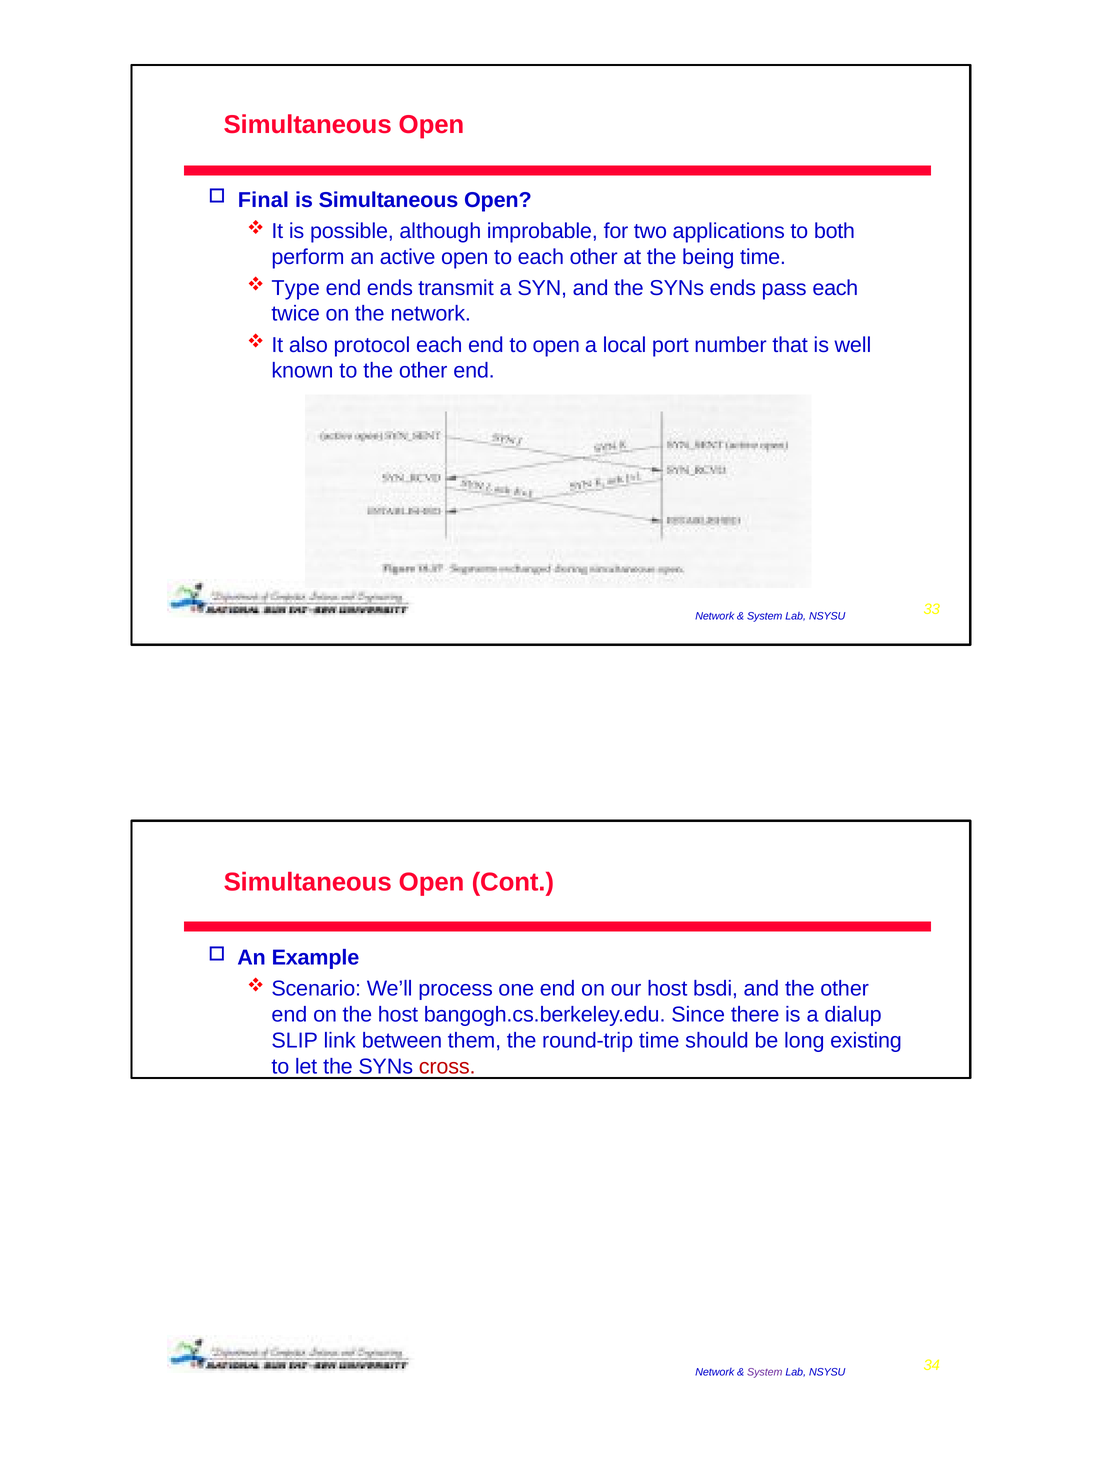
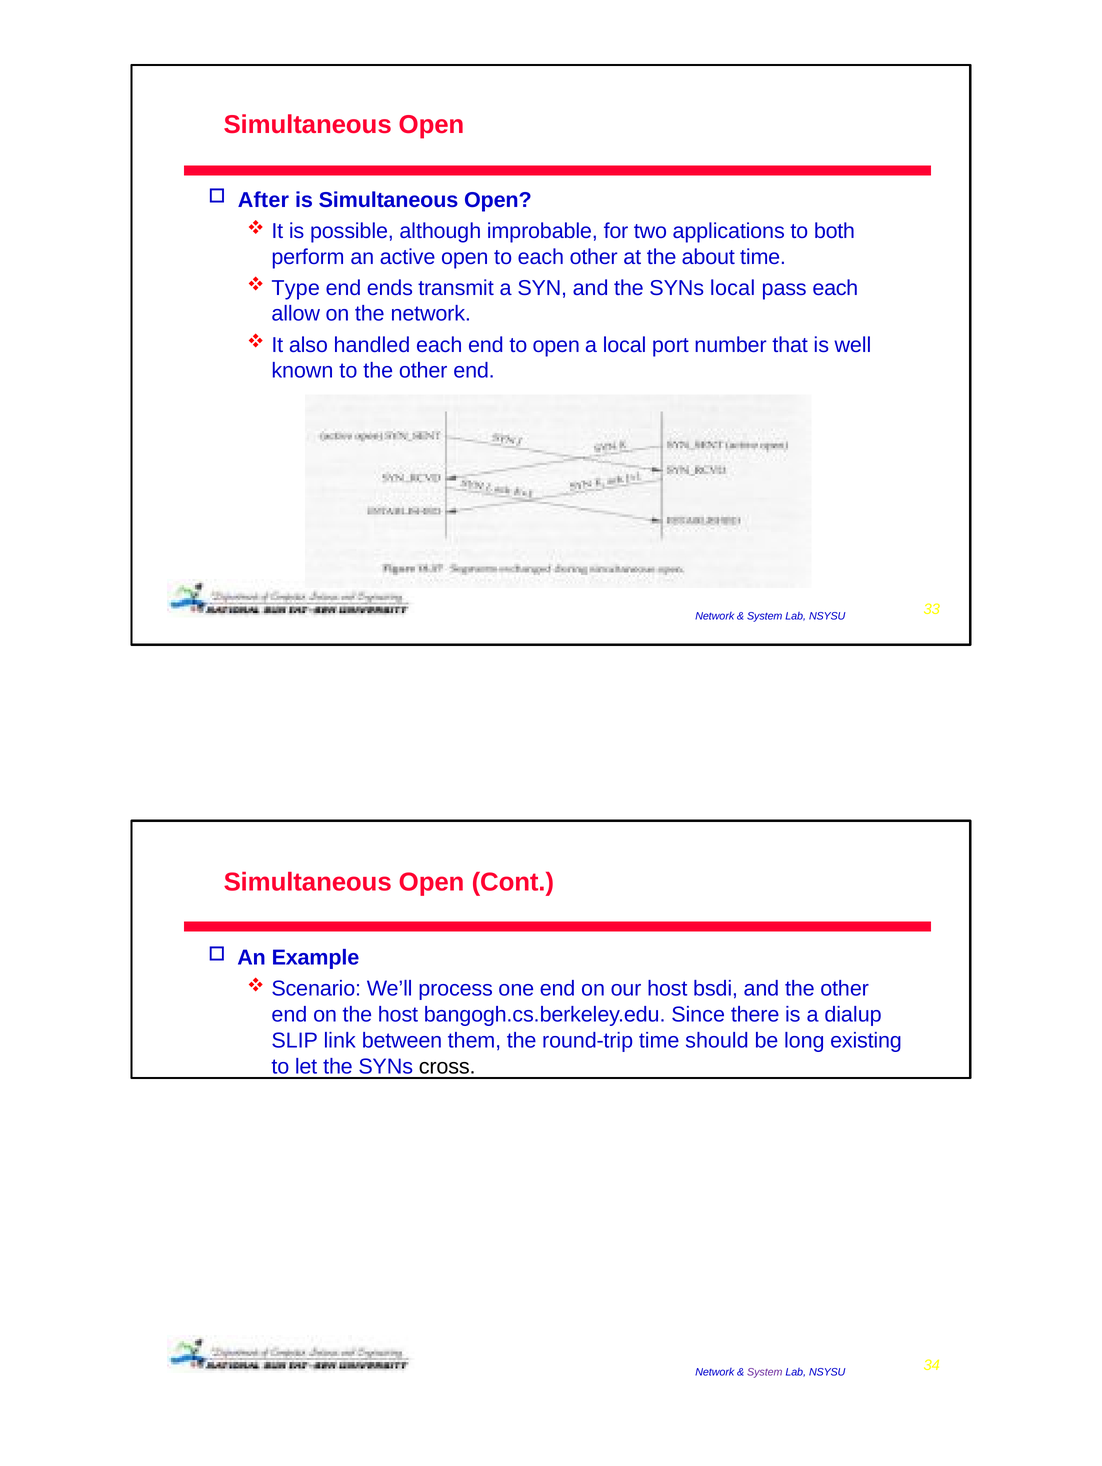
Final: Final -> After
being: being -> about
SYNs ends: ends -> local
twice: twice -> allow
protocol: protocol -> handled
cross colour: red -> black
